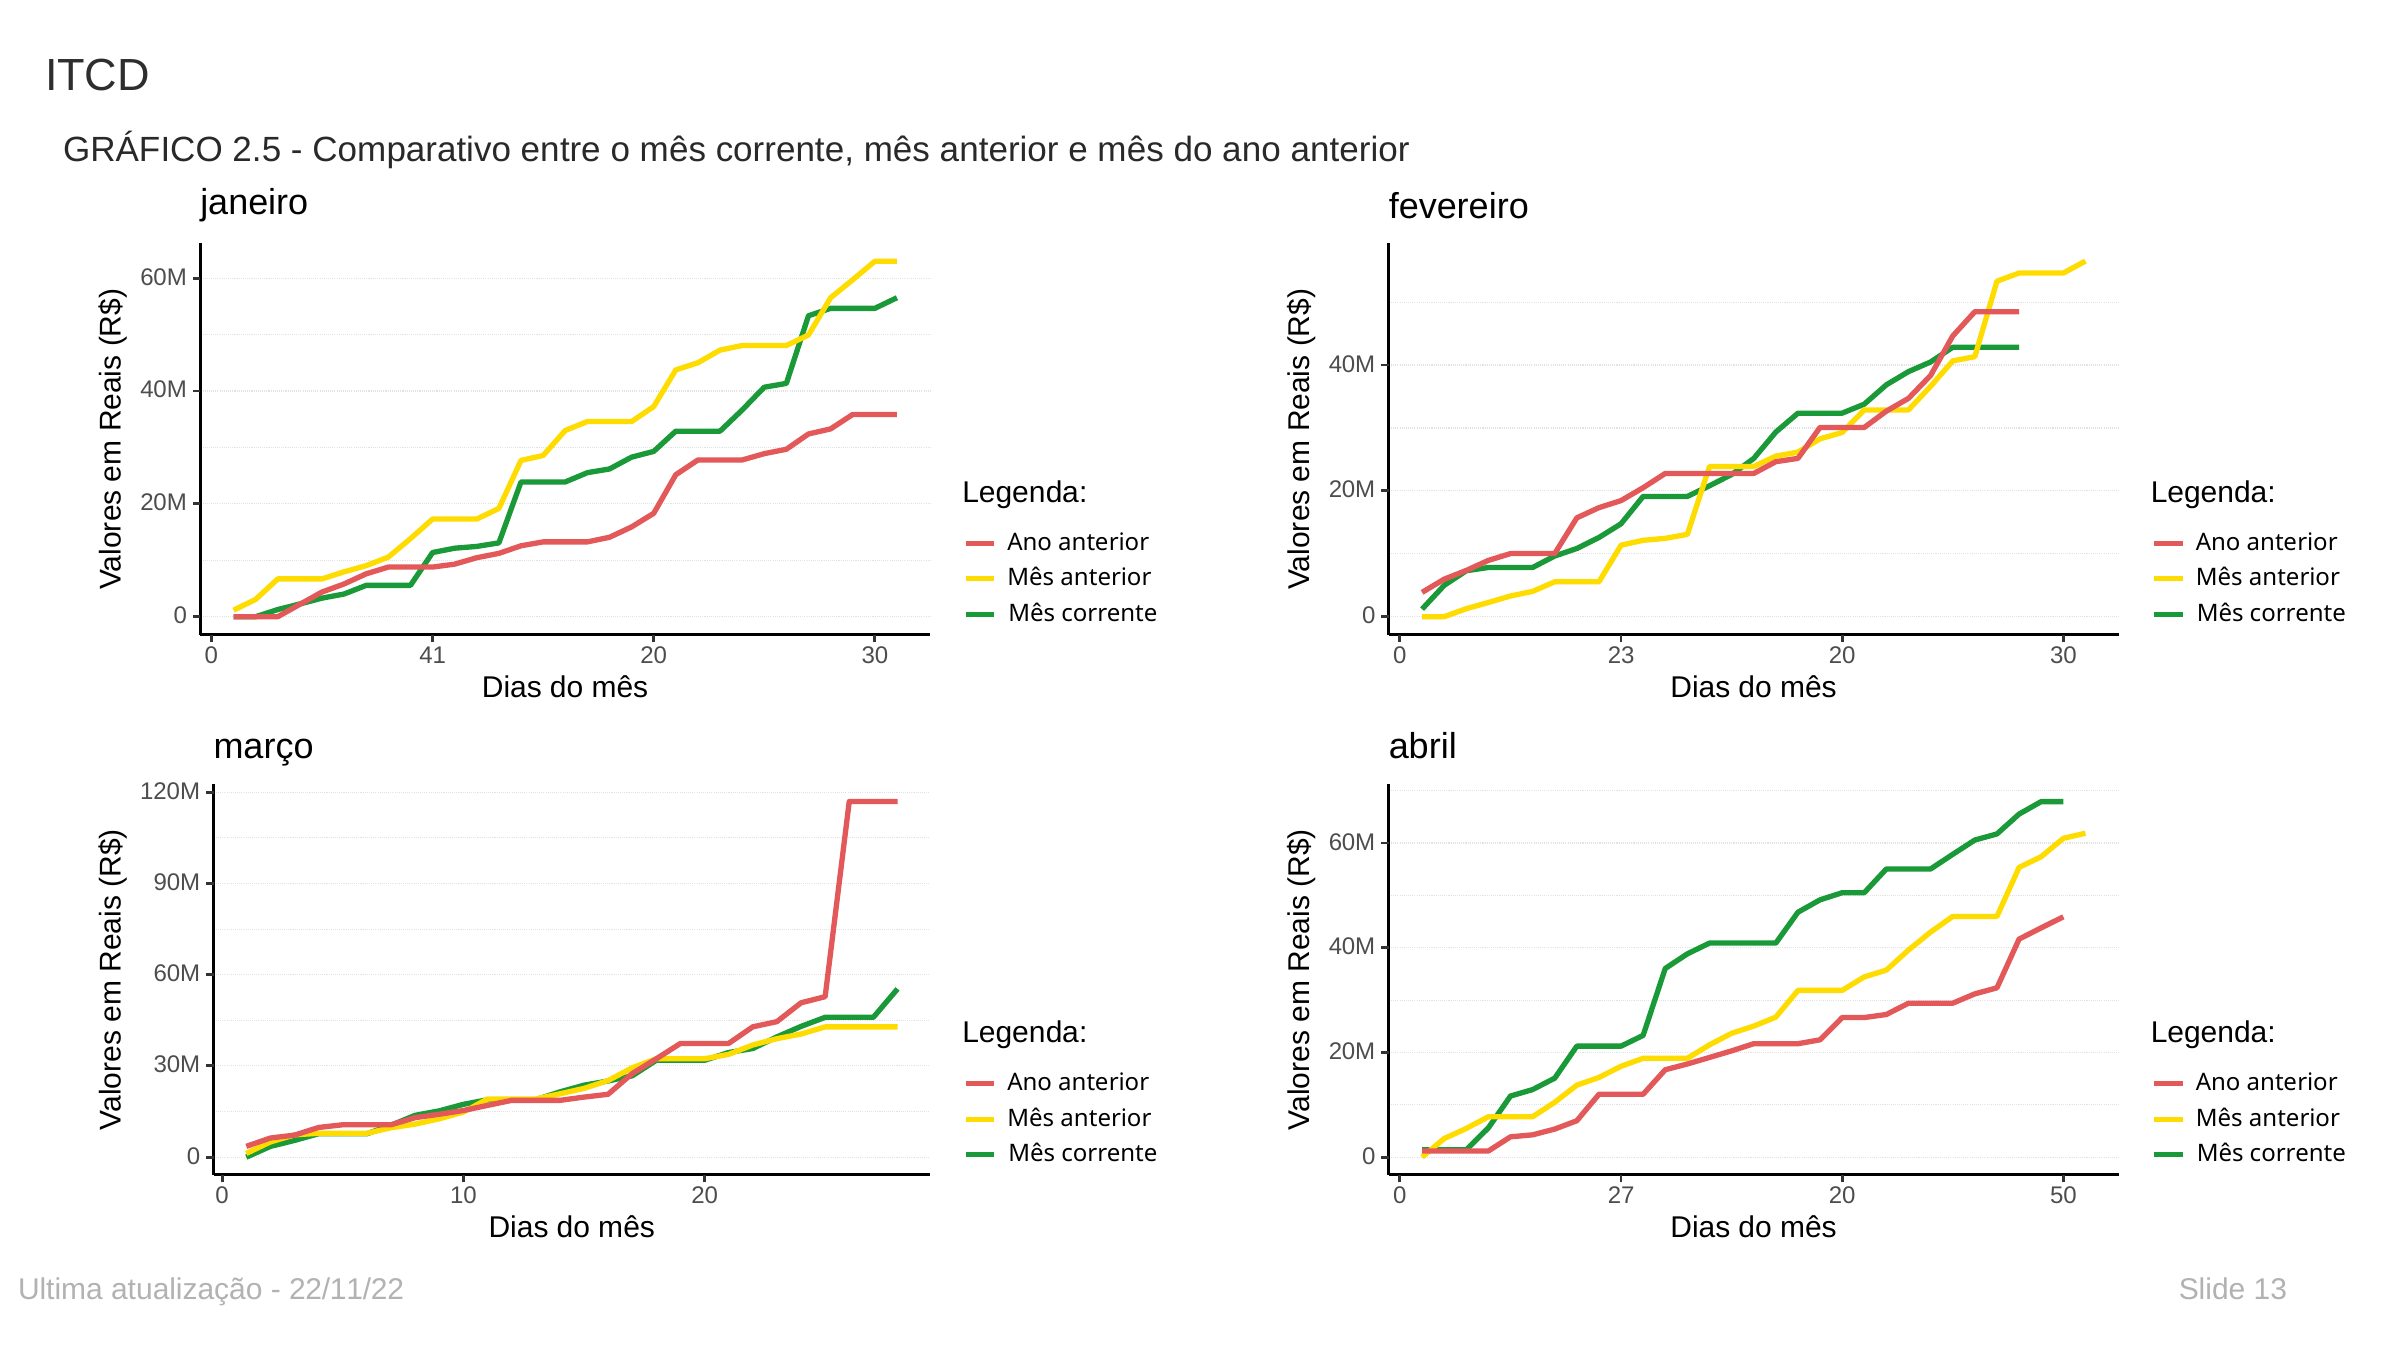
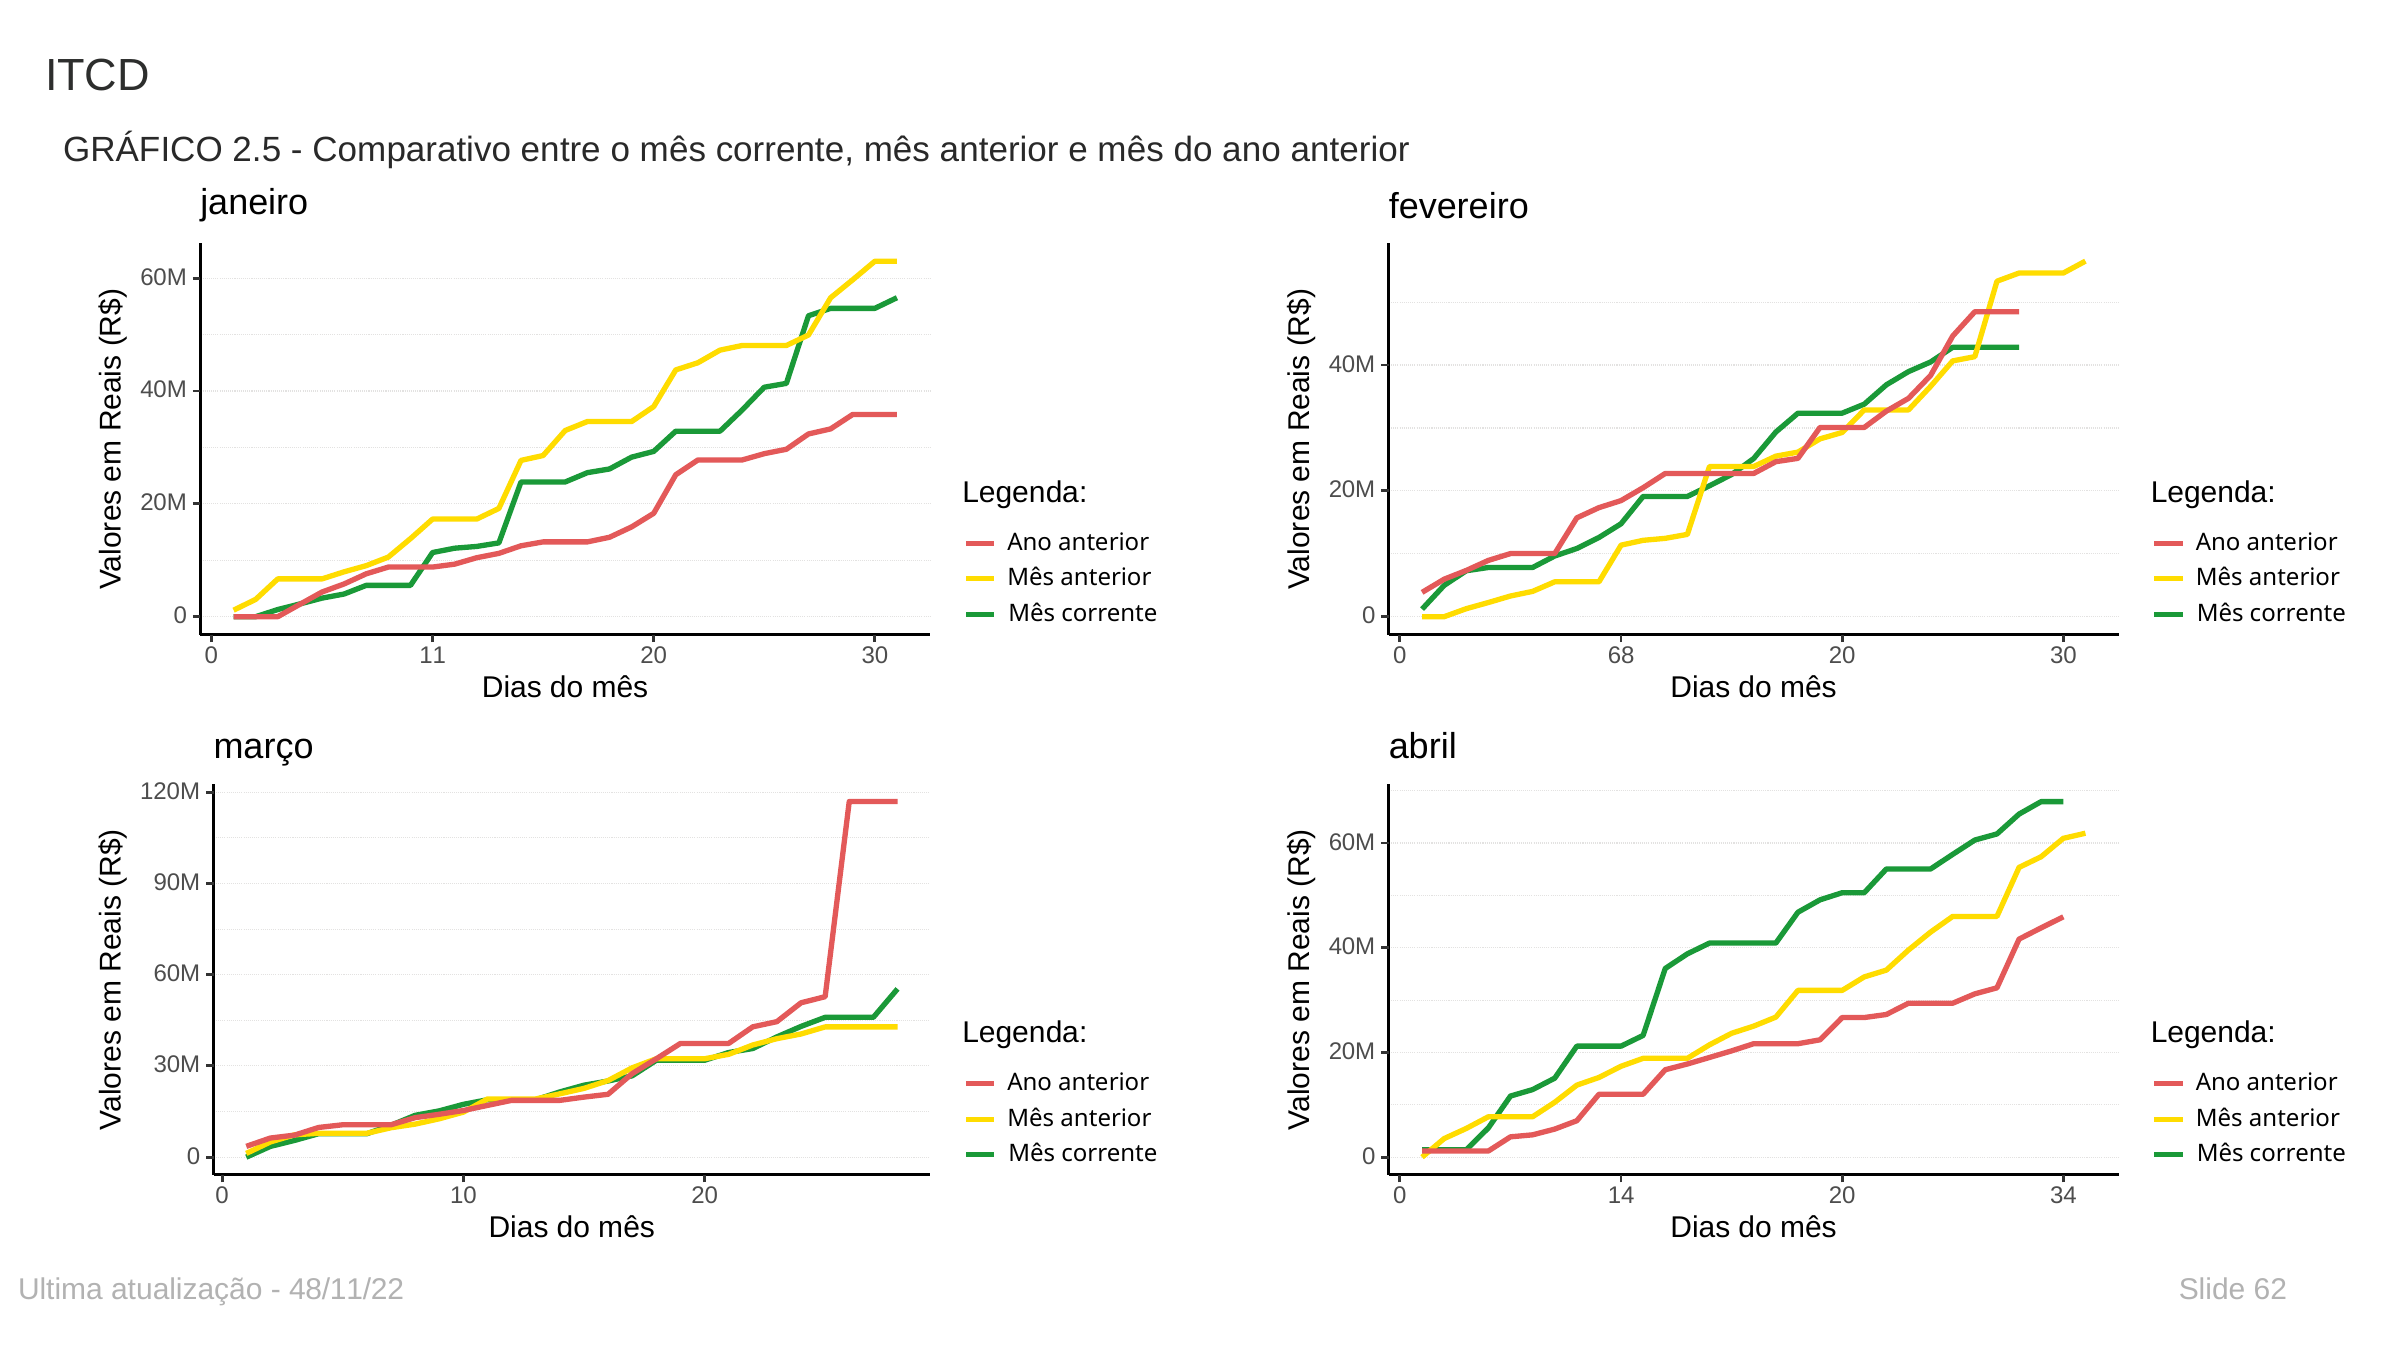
41: 41 -> 11
23: 23 -> 68
27: 27 -> 14
50: 50 -> 34
22/11/22: 22/11/22 -> 48/11/22
13: 13 -> 62
